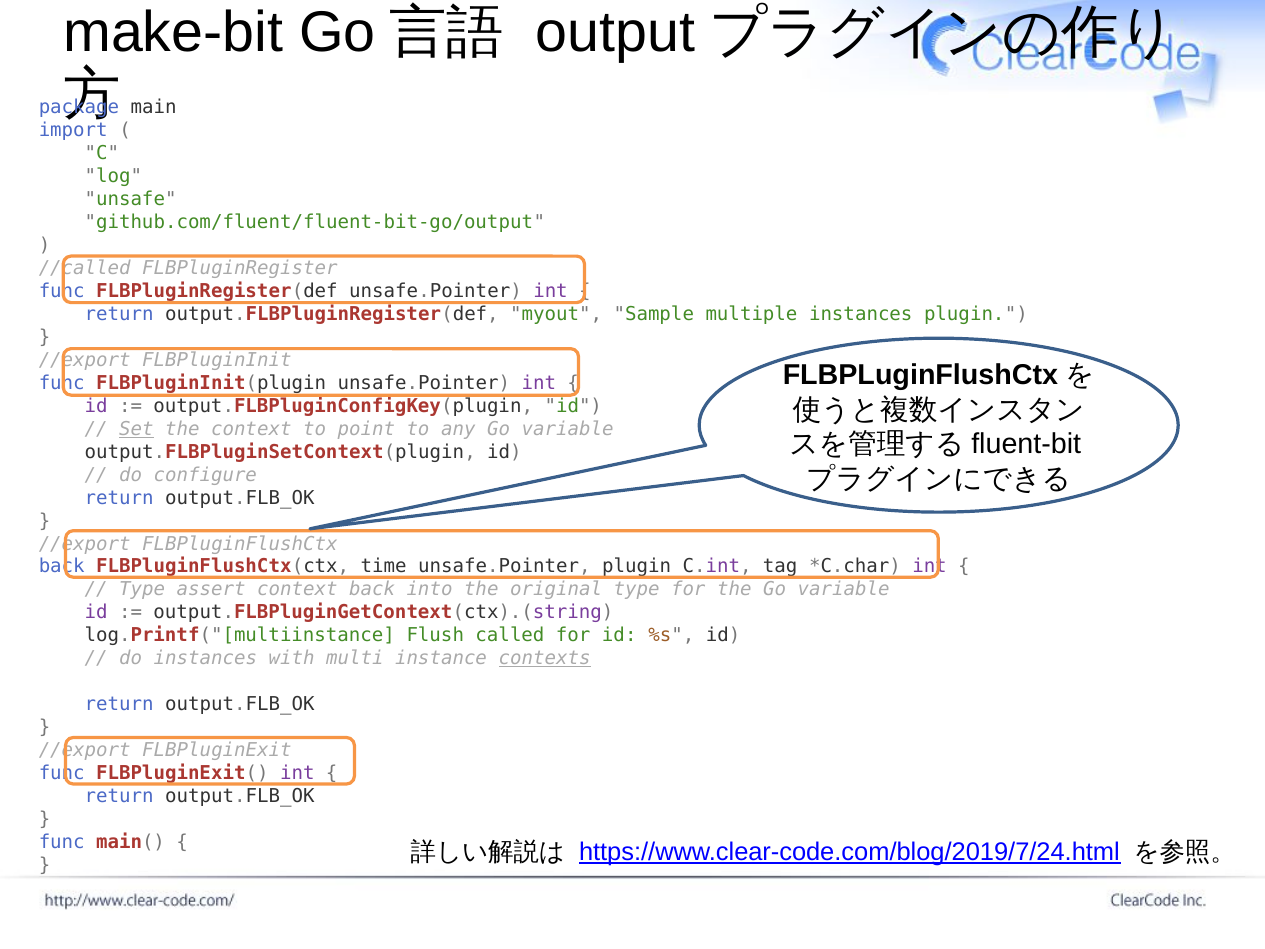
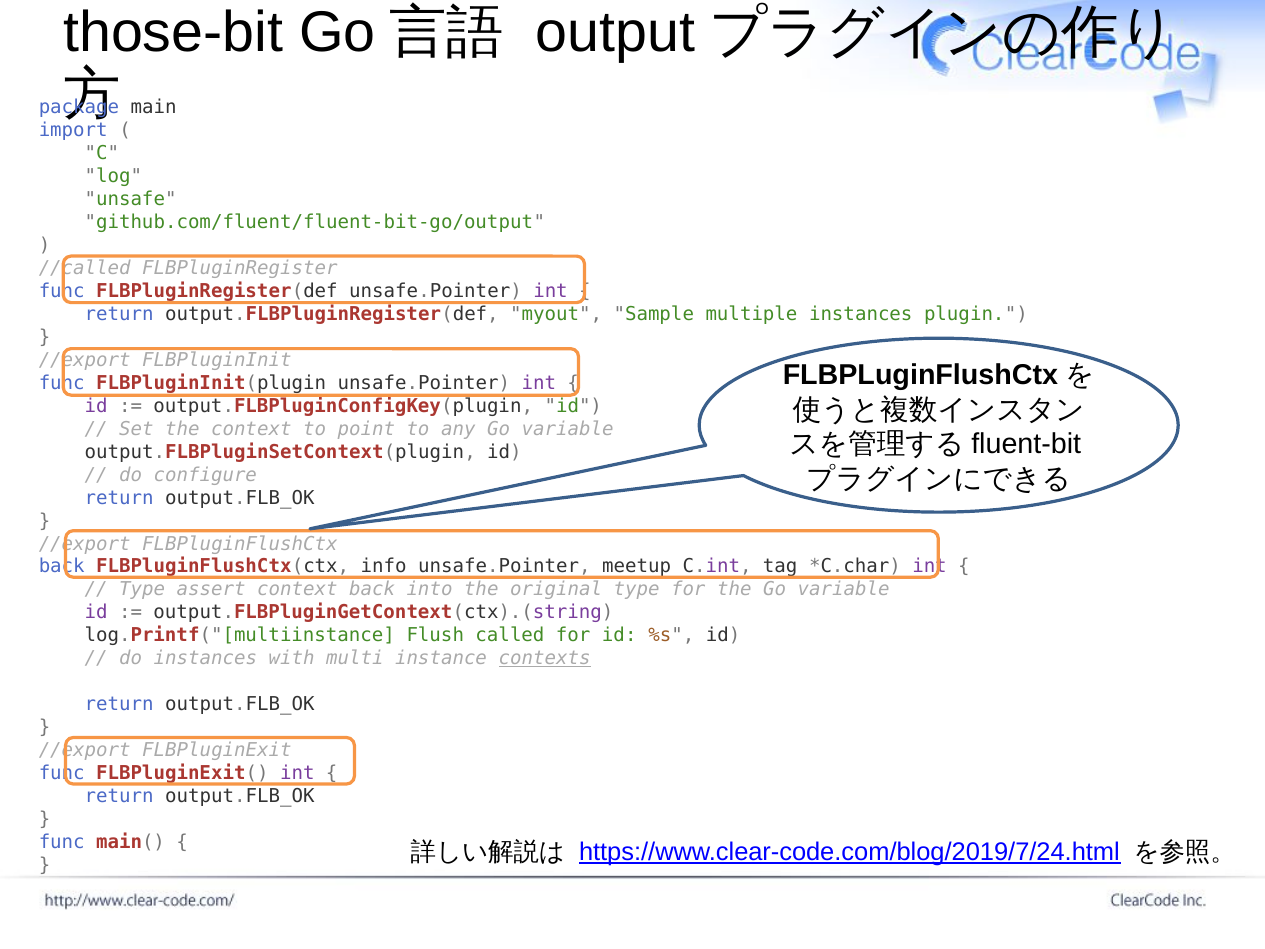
make-bit: make-bit -> those-bit
Set underline: present -> none
time: time -> info
unsafe.Pointer plugin: plugin -> meetup
